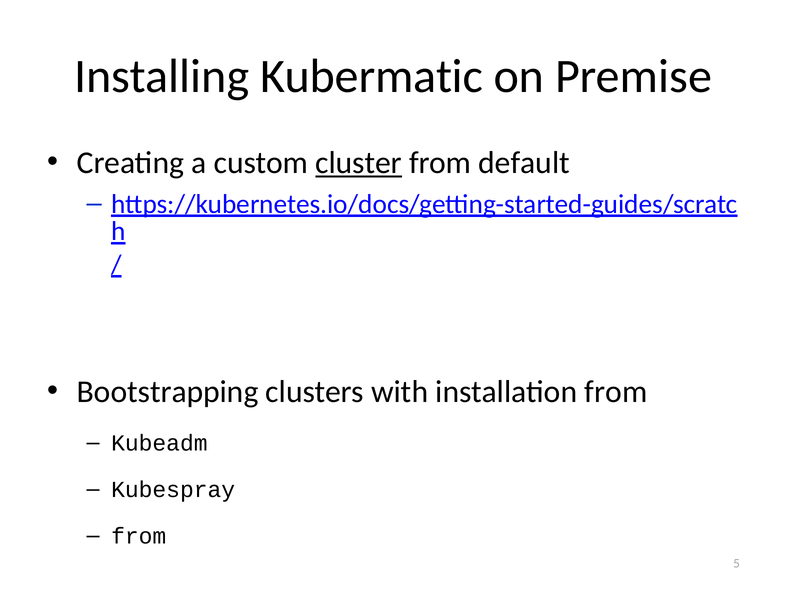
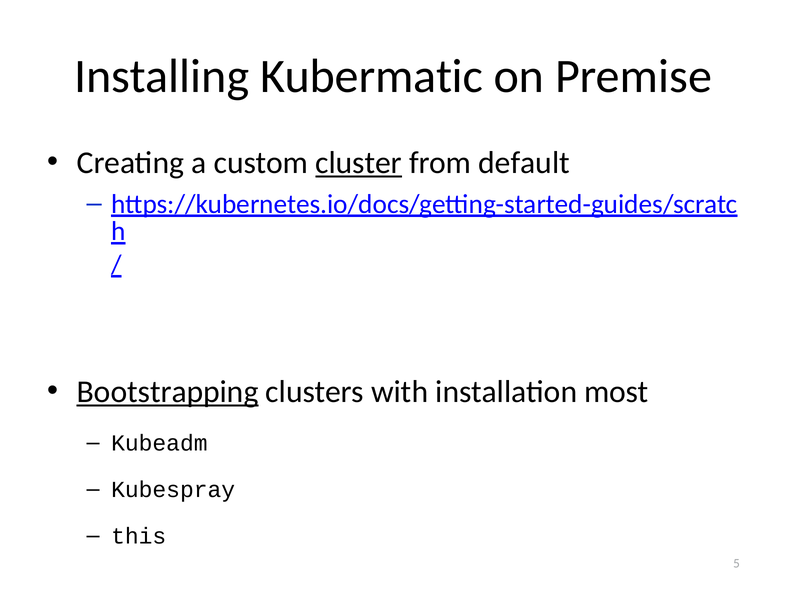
Bootstrapping underline: none -> present
installation from: from -> most
from at (139, 536): from -> this
